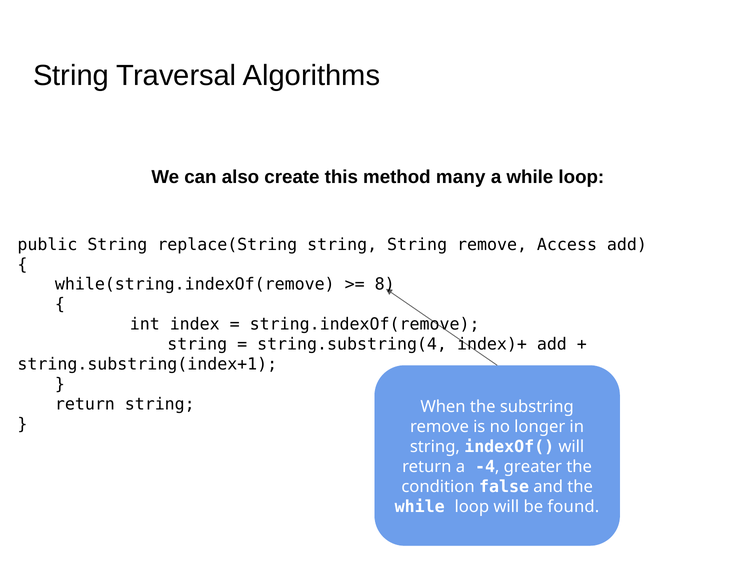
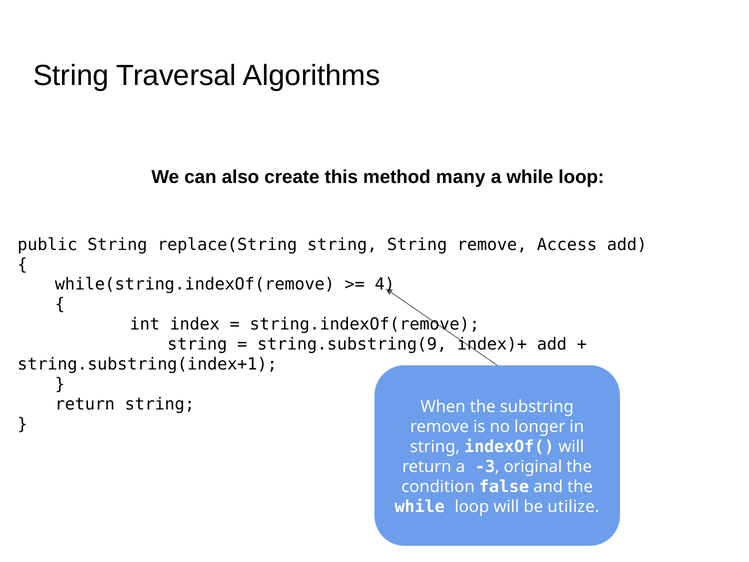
8: 8 -> 4
string.substring(4: string.substring(4 -> string.substring(9
-4: -4 -> -3
greater: greater -> original
found: found -> utilize
